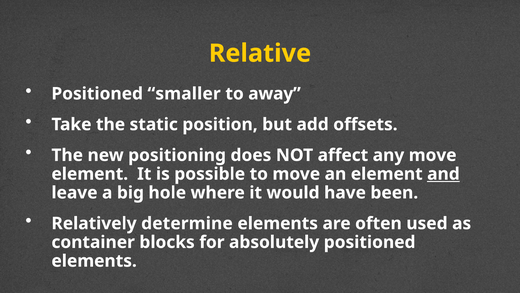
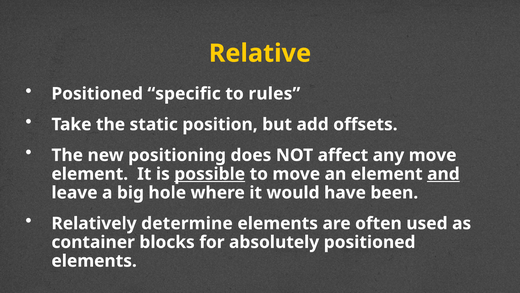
smaller: smaller -> specific
away: away -> rules
possible underline: none -> present
